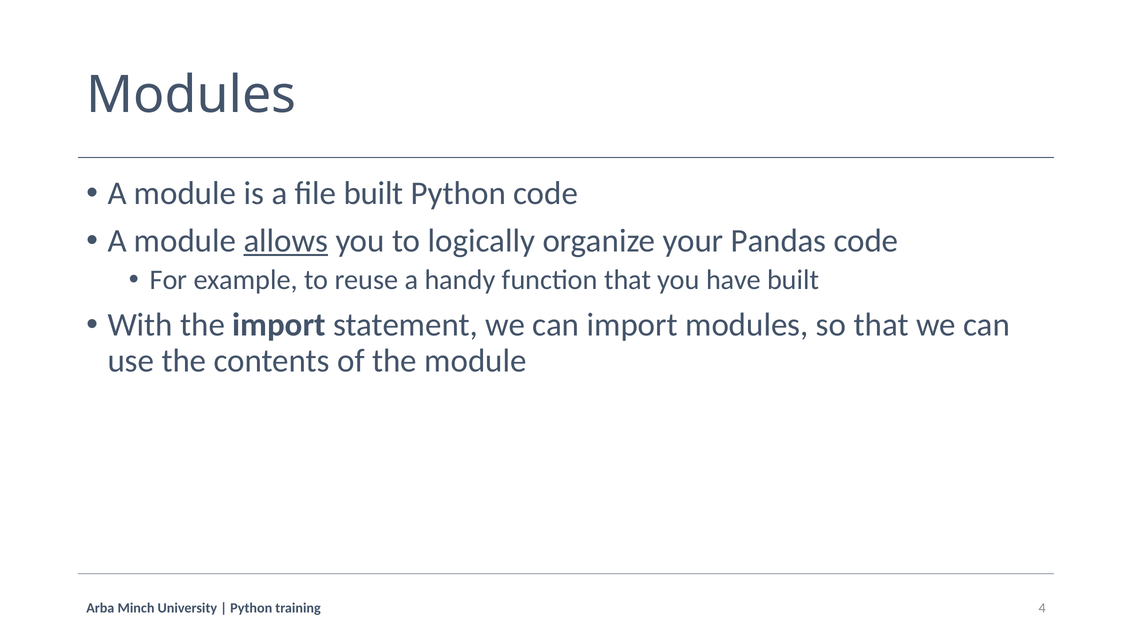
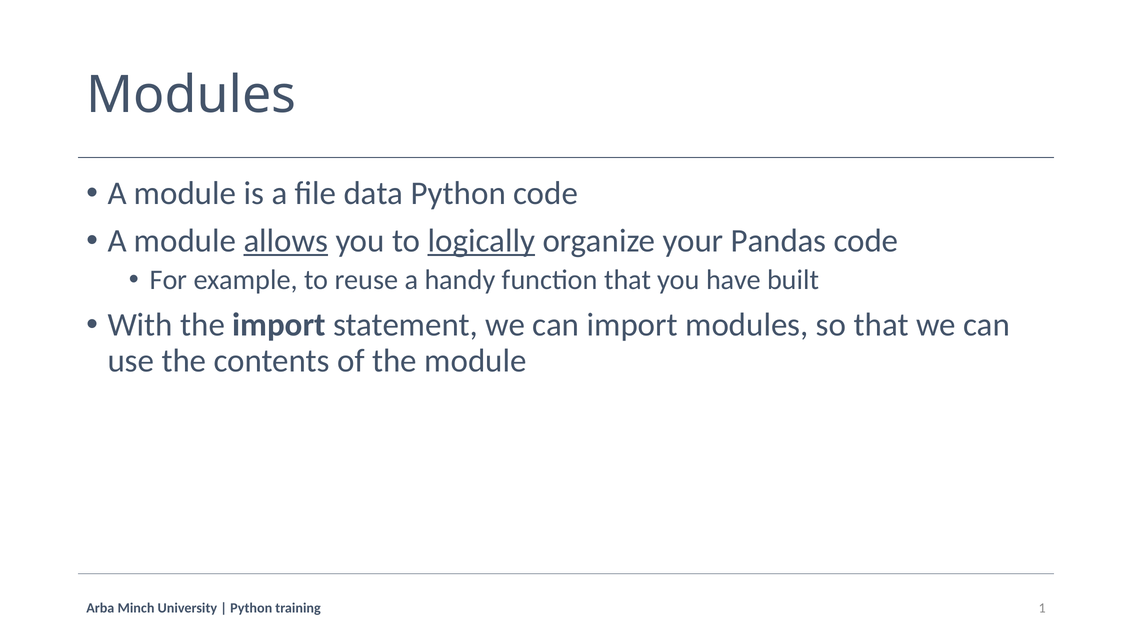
file built: built -> data
logically underline: none -> present
4: 4 -> 1
